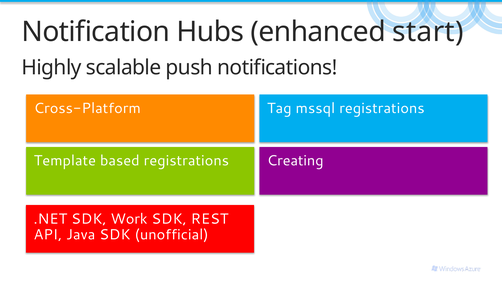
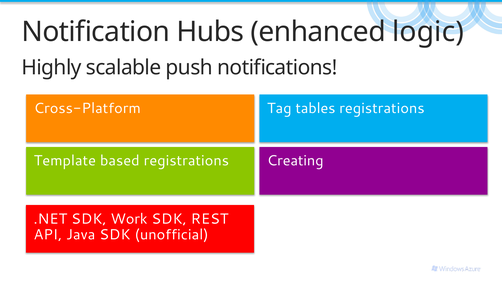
start: start -> logic
mssql: mssql -> tables
